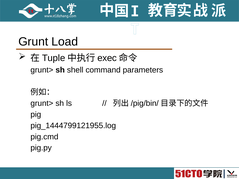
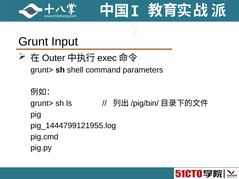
Load: Load -> Input
Tuple: Tuple -> Outer
